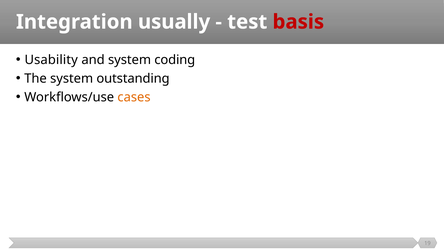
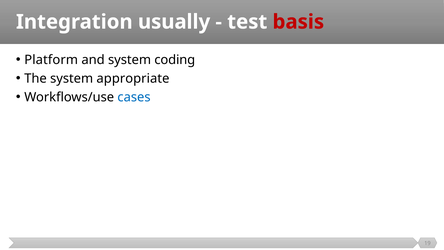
Usability: Usability -> Platform
outstanding: outstanding -> appropriate
cases colour: orange -> blue
